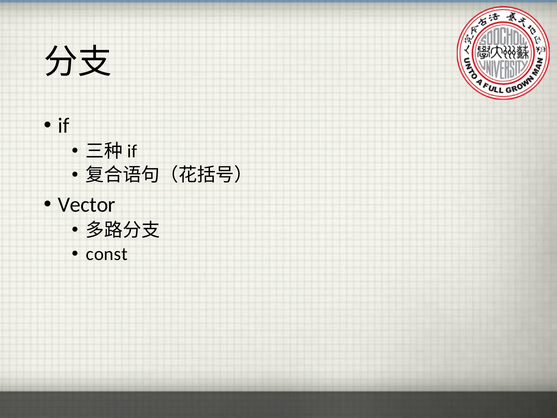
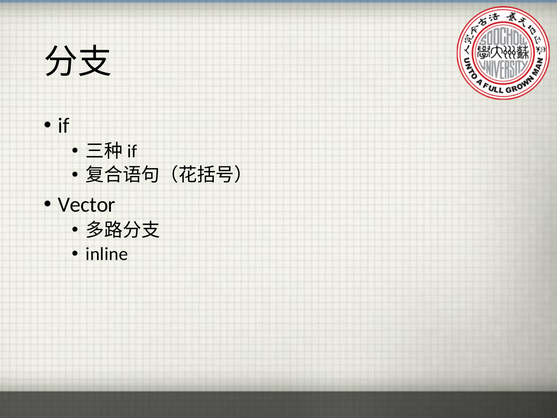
const: const -> inline
